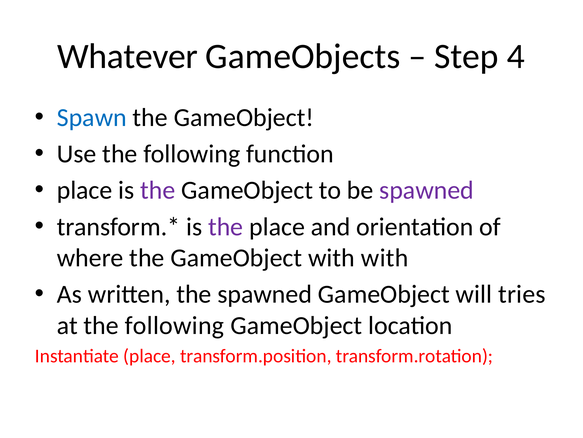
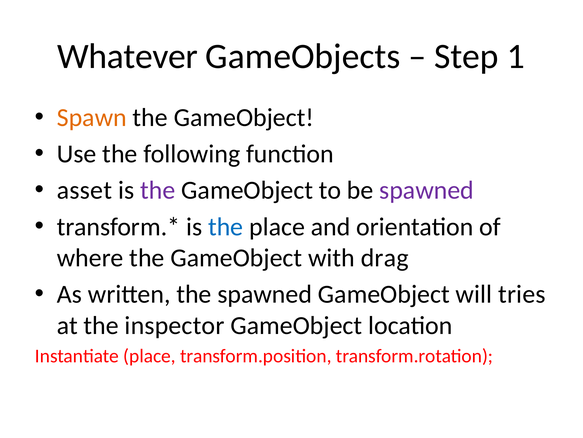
4: 4 -> 1
Spawn colour: blue -> orange
place at (85, 190): place -> asset
the at (226, 226) colour: purple -> blue
with with: with -> drag
at the following: following -> inspector
